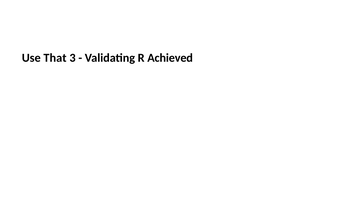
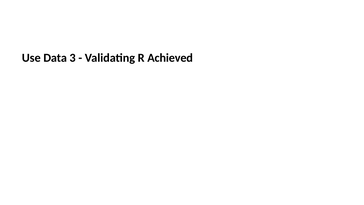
That: That -> Data
